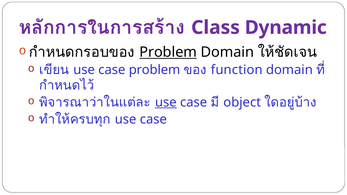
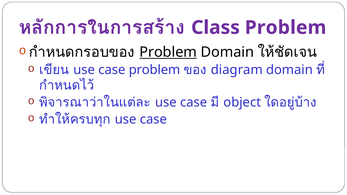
Class Dynamic: Dynamic -> Problem
function: function -> diagram
use at (166, 102) underline: present -> none
